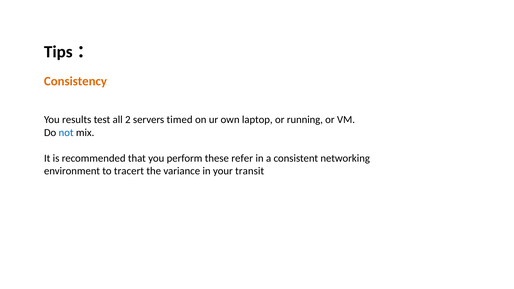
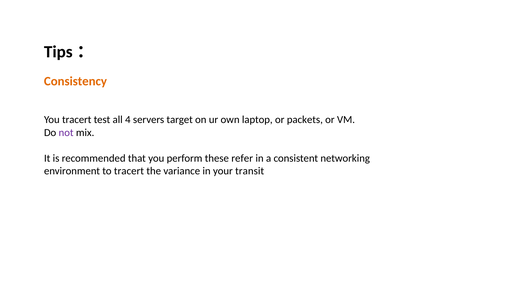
You results: results -> tracert
2: 2 -> 4
timed: timed -> target
running: running -> packets
not colour: blue -> purple
